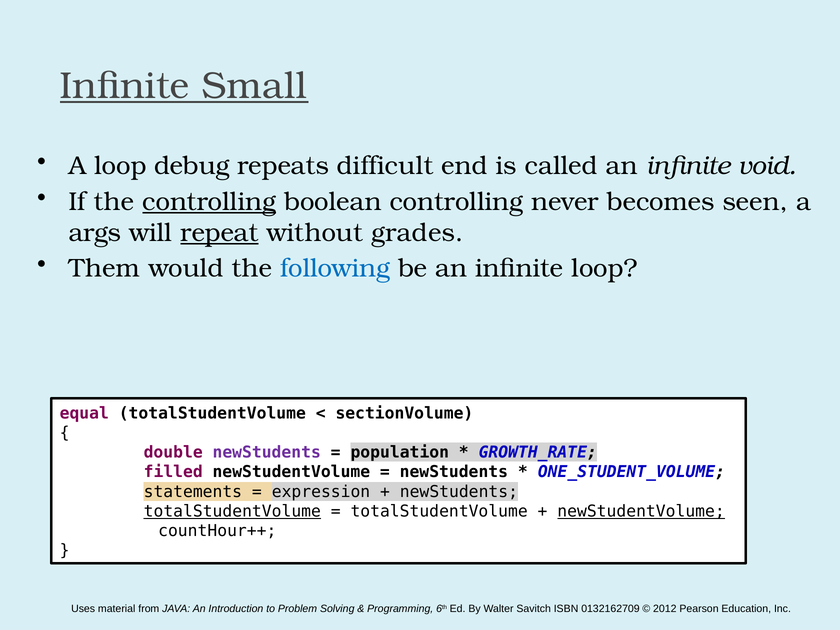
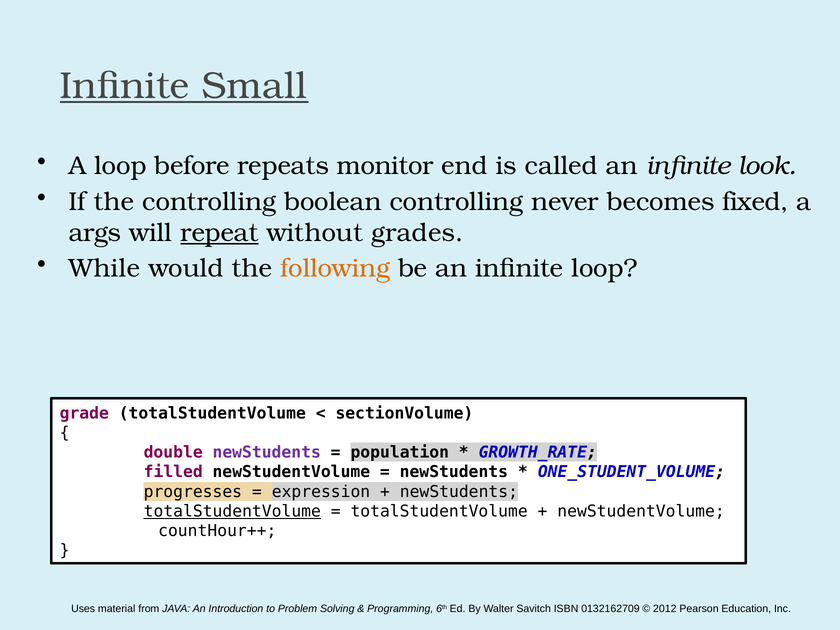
debug: debug -> before
difficult: difficult -> monitor
void: void -> look
controlling at (209, 202) underline: present -> none
seen: seen -> fixed
Them: Them -> While
following colour: blue -> orange
equal: equal -> grade
statements: statements -> progresses
newStudentVolume at (641, 511) underline: present -> none
